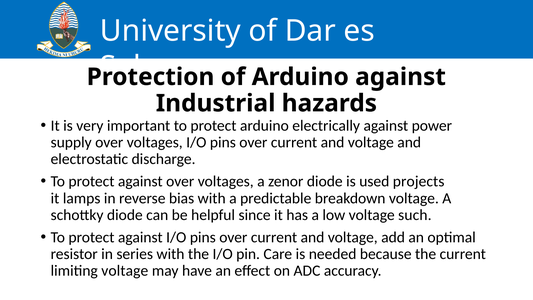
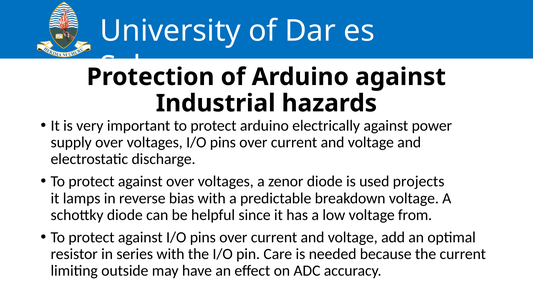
such: such -> from
limiting voltage: voltage -> outside
